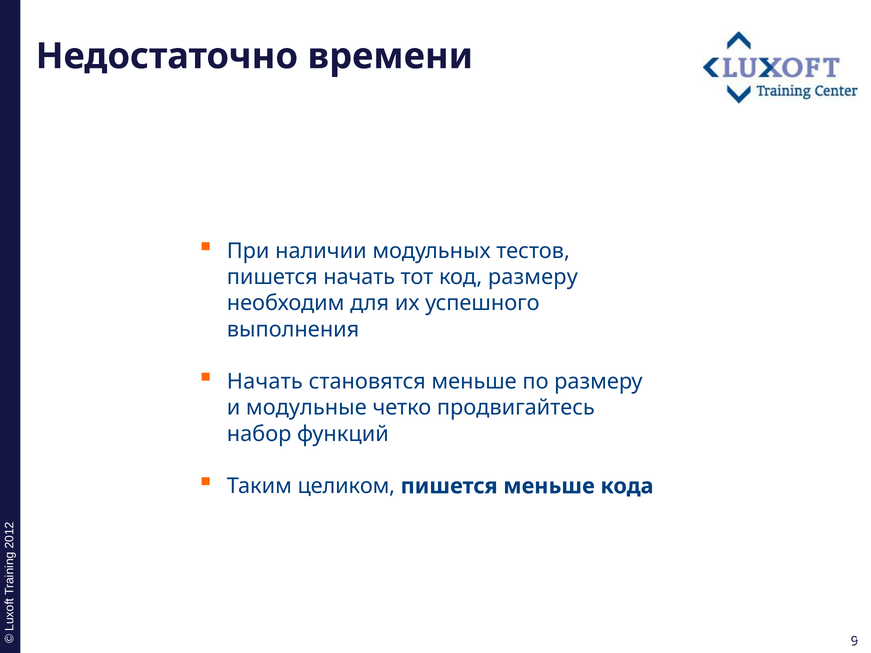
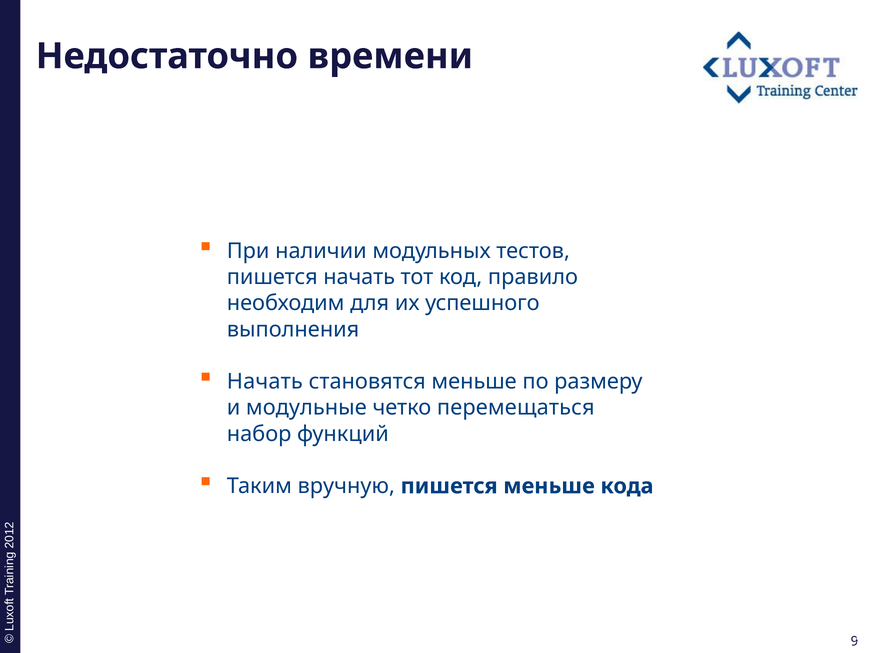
код размеру: размеру -> правило
продвигайтесь: продвигайтесь -> перемещаться
целиком: целиком -> вручную
